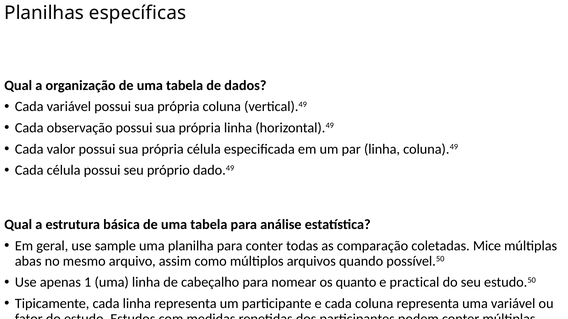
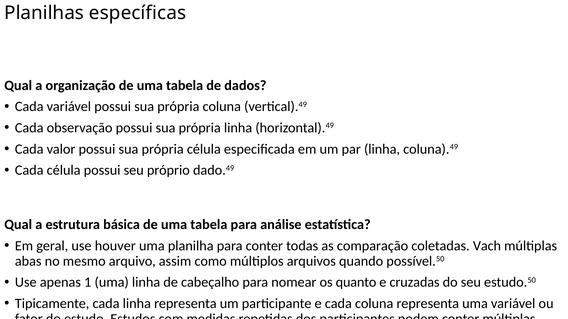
sample: sample -> houver
Mice: Mice -> Vach
practical: practical -> cruzadas
